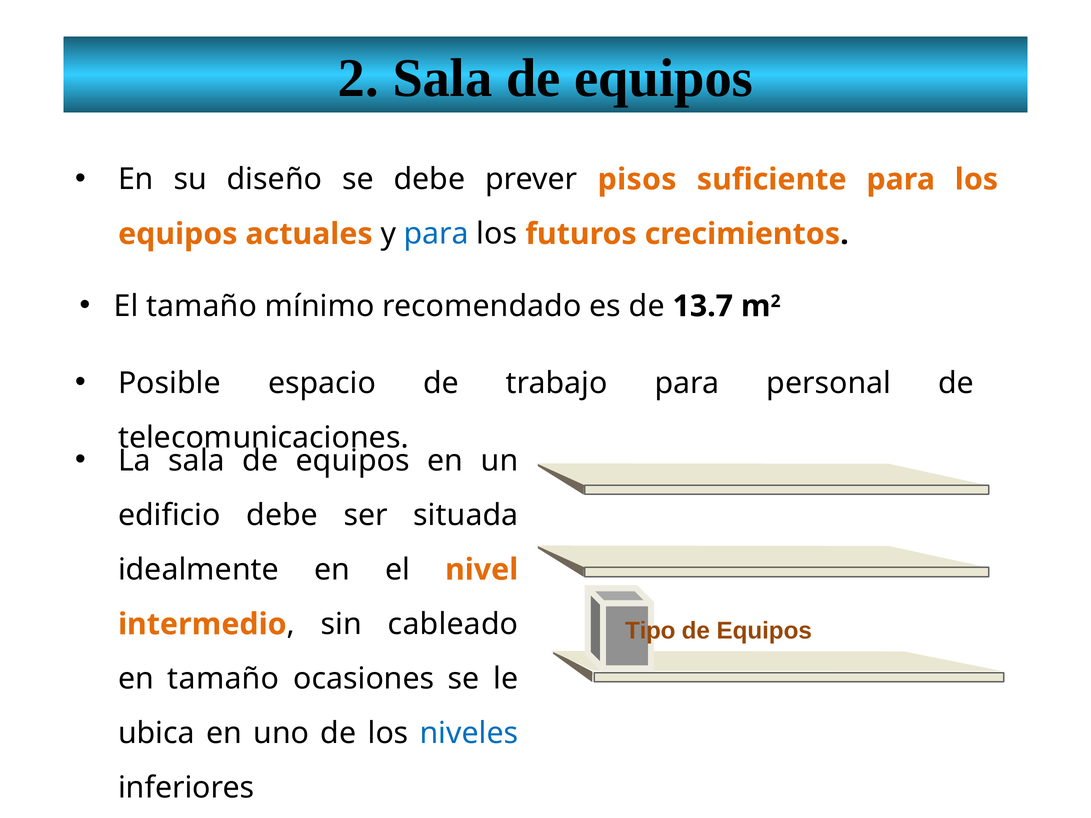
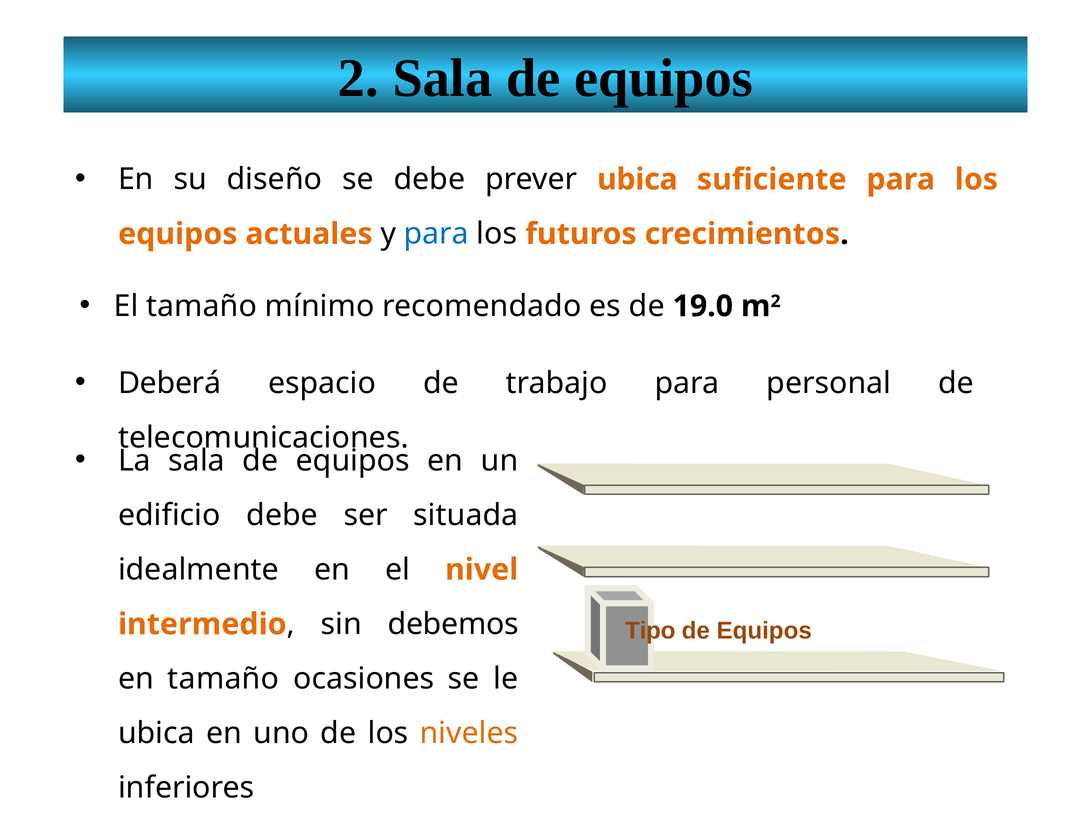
prever pisos: pisos -> ubica
13.7: 13.7 -> 19.0
Posible: Posible -> Deberá
cableado: cableado -> debemos
niveles colour: blue -> orange
